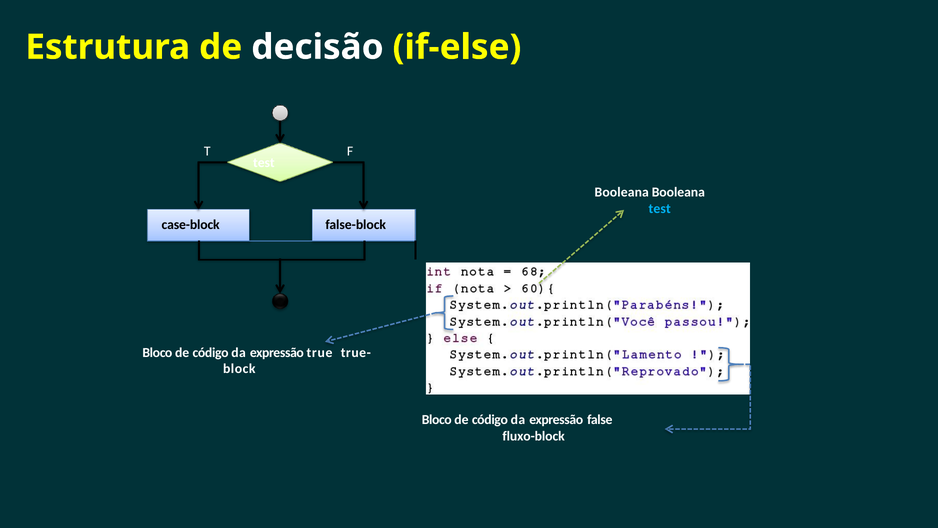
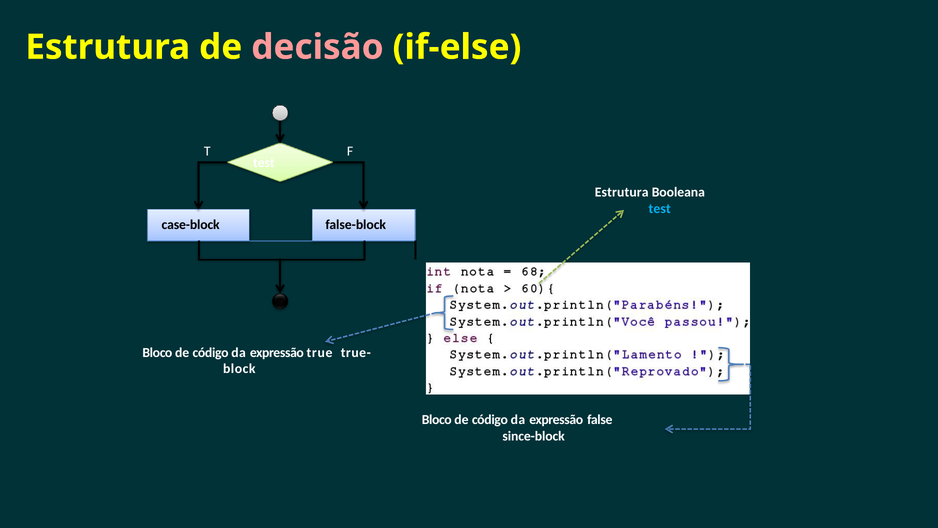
decisão colour: white -> pink
Booleana at (622, 192): Booleana -> Estrutura
fluxo-block: fluxo-block -> since-block
